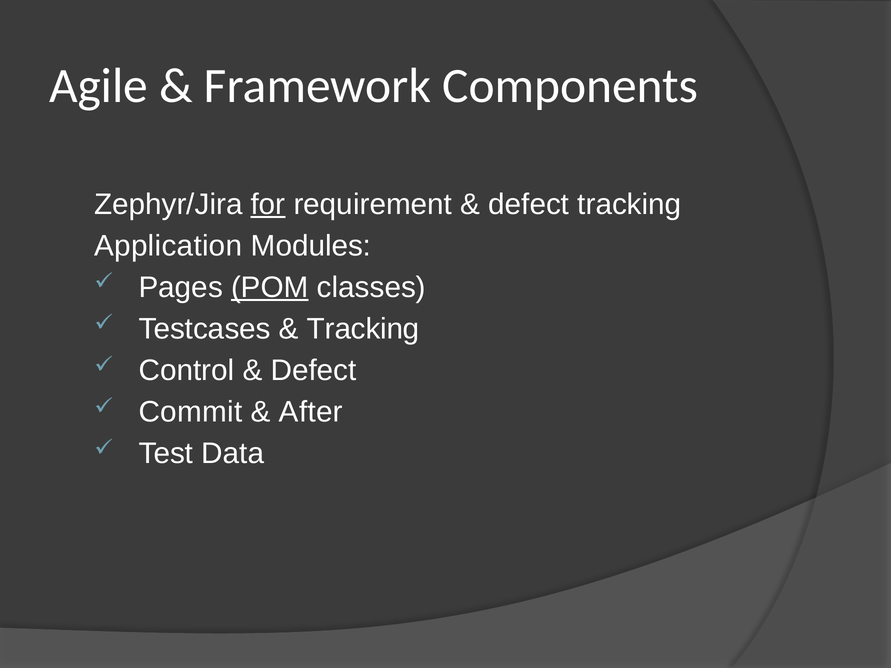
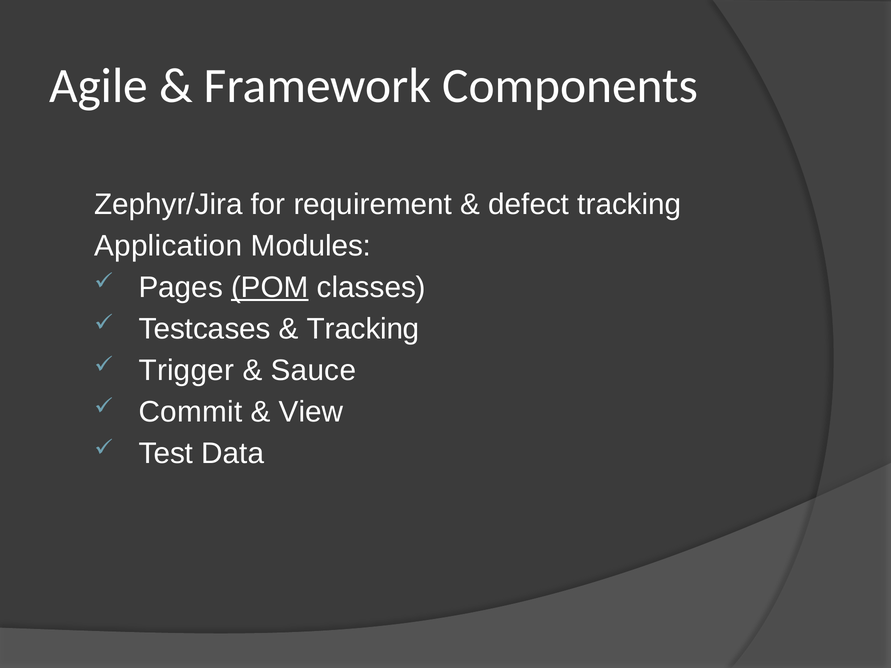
for underline: present -> none
Control: Control -> Trigger
Defect at (313, 371): Defect -> Sauce
After: After -> View
